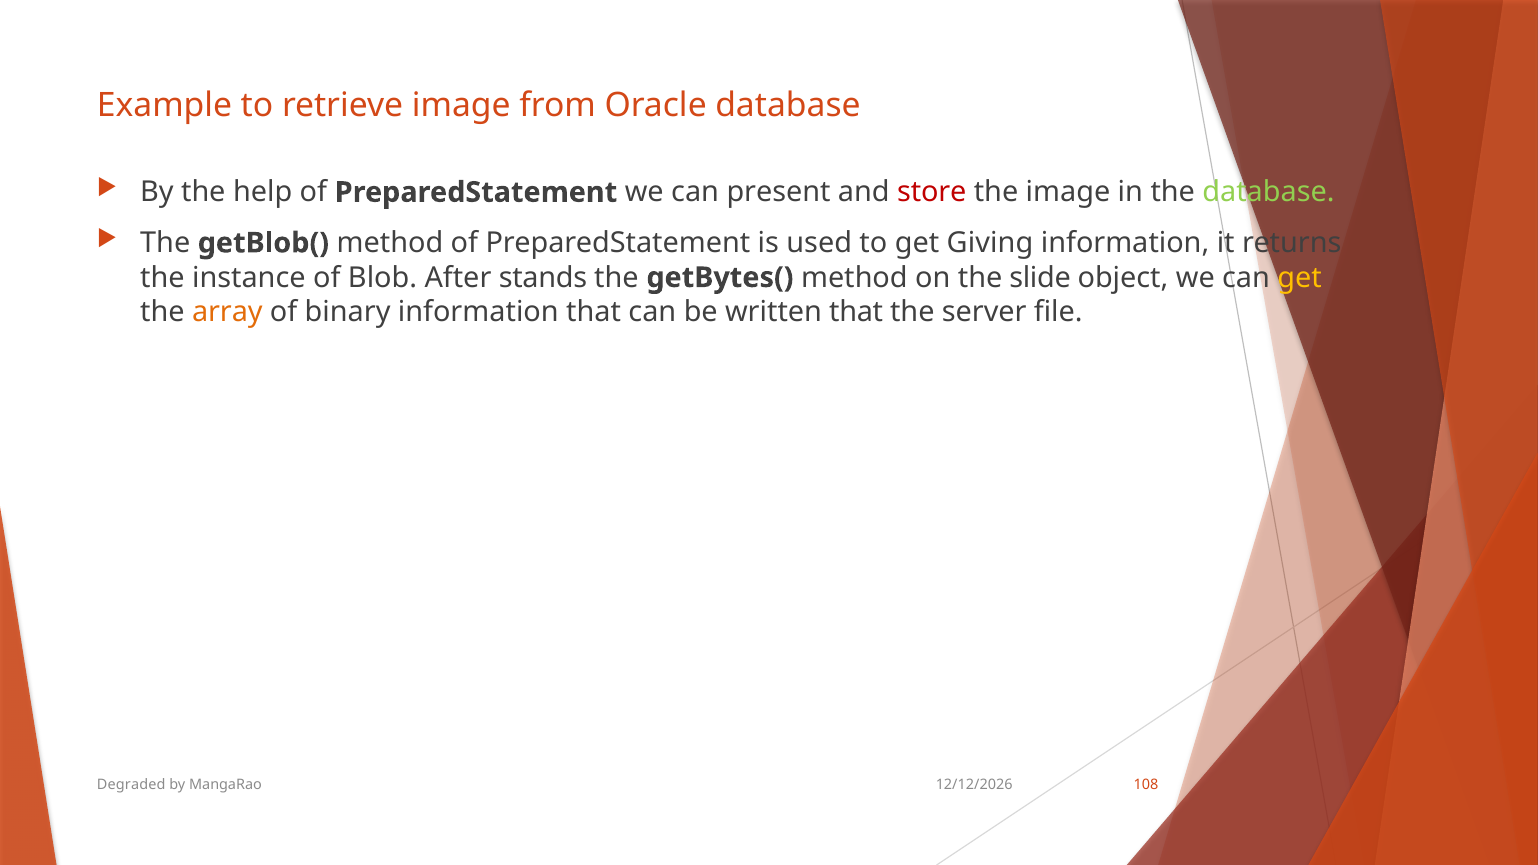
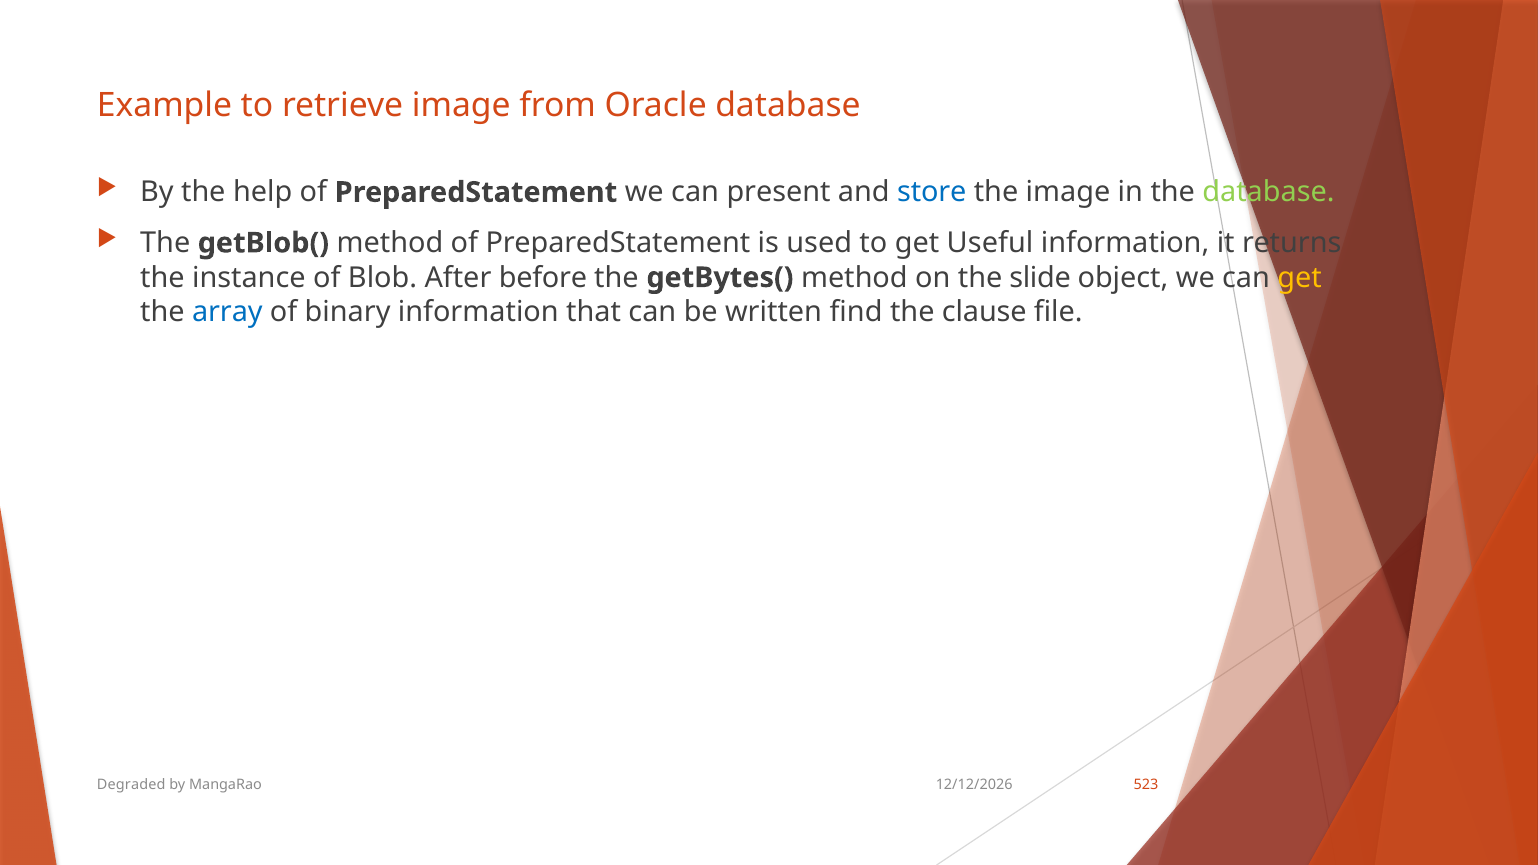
store colour: red -> blue
Giving: Giving -> Useful
stands: stands -> before
array colour: orange -> blue
written that: that -> find
server: server -> clause
108: 108 -> 523
